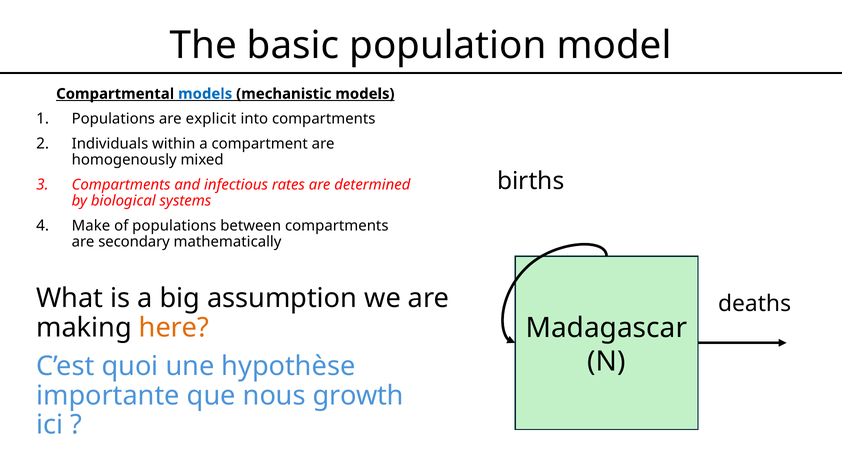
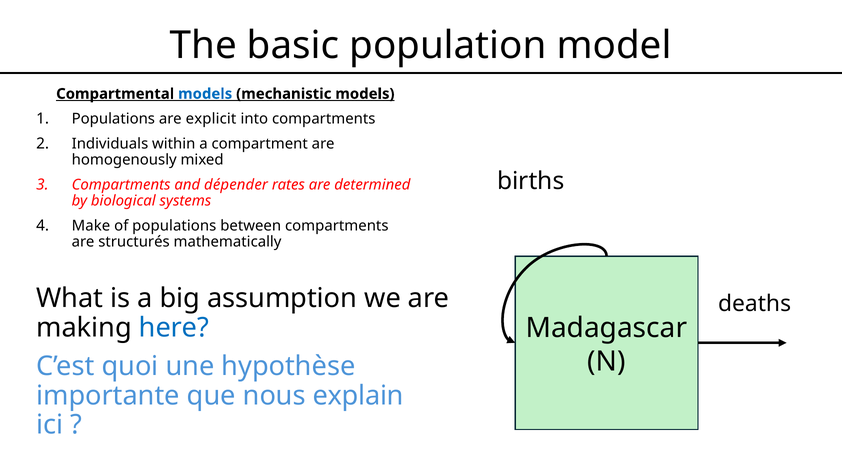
infectious: infectious -> dépender
secondary: secondary -> structurés
here colour: orange -> blue
growth: growth -> explain
